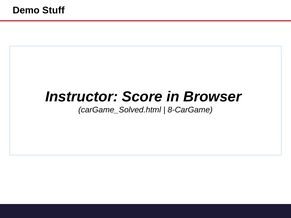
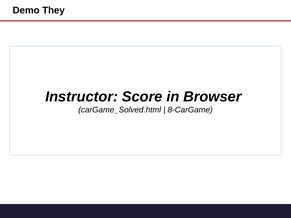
Stuff: Stuff -> They
